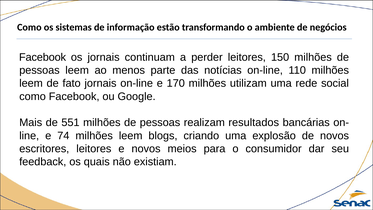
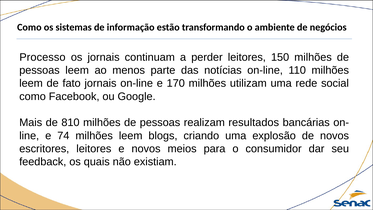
Facebook at (43, 57): Facebook -> Processo
551: 551 -> 810
